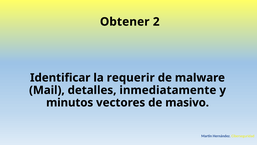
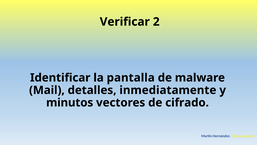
Obtener: Obtener -> Verificar
requerir: requerir -> pantalla
masivo: masivo -> cifrado
